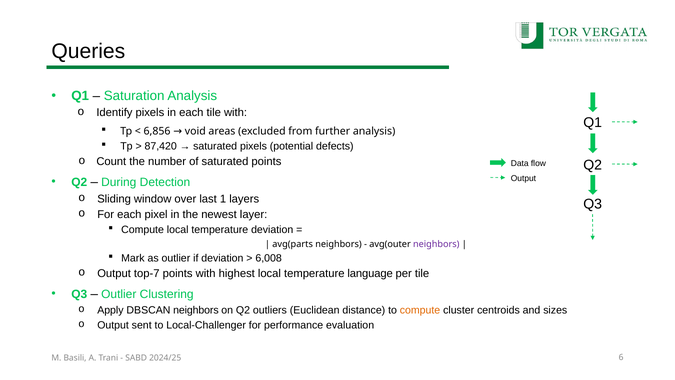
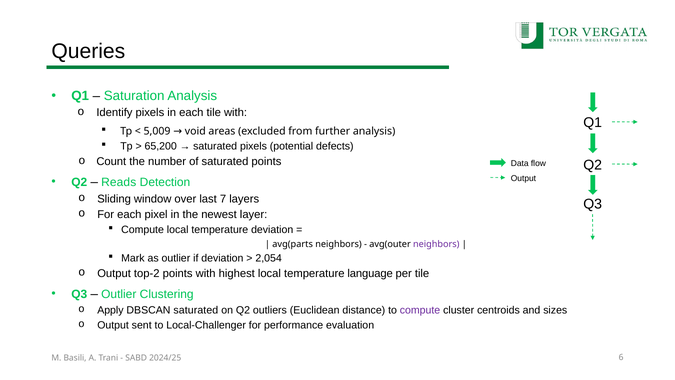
6,856: 6,856 -> 5,009
87,420: 87,420 -> 65,200
During: During -> Reads
1: 1 -> 7
6,008: 6,008 -> 2,054
top-7: top-7 -> top-2
DBSCAN neighbors: neighbors -> saturated
compute at (420, 310) colour: orange -> purple
